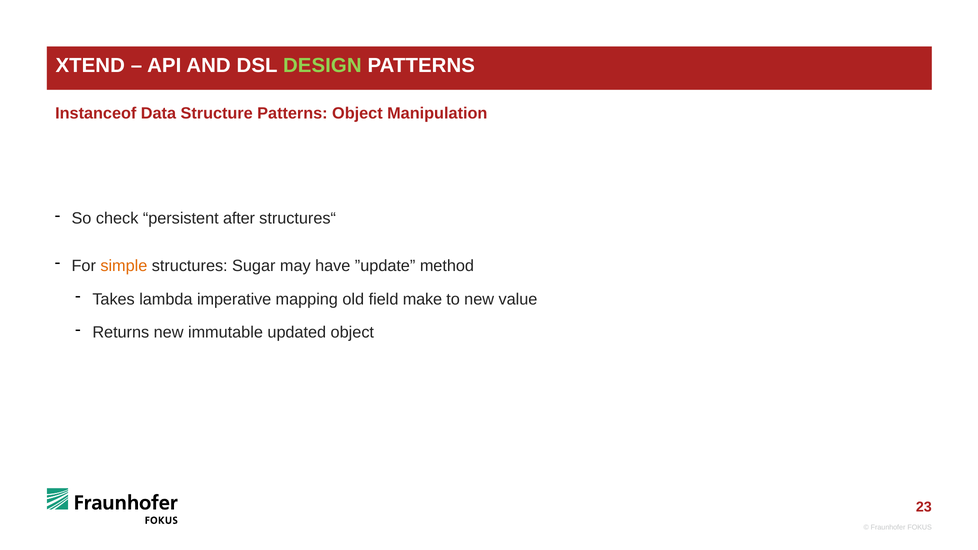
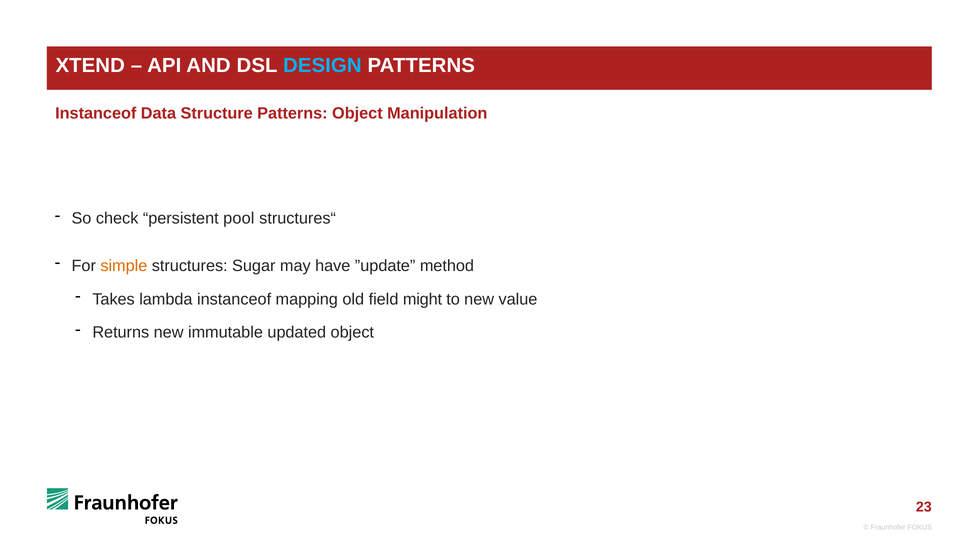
DESIGN colour: light green -> light blue
after: after -> pool
lambda imperative: imperative -> instanceof
make: make -> might
